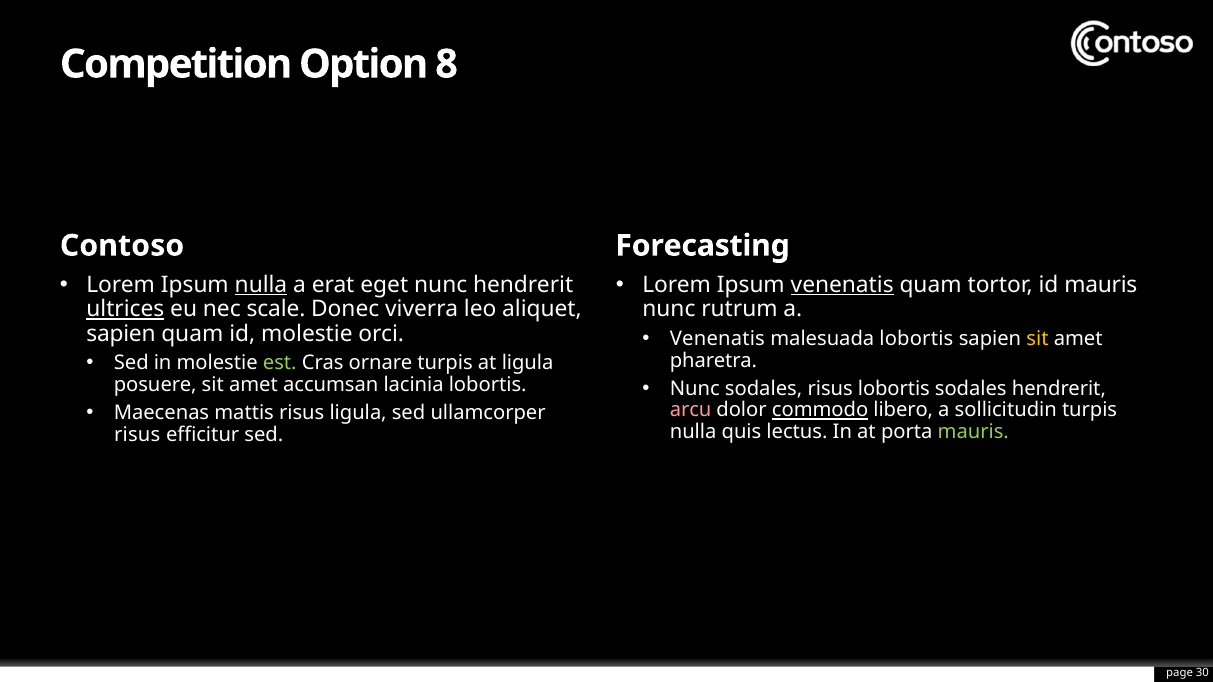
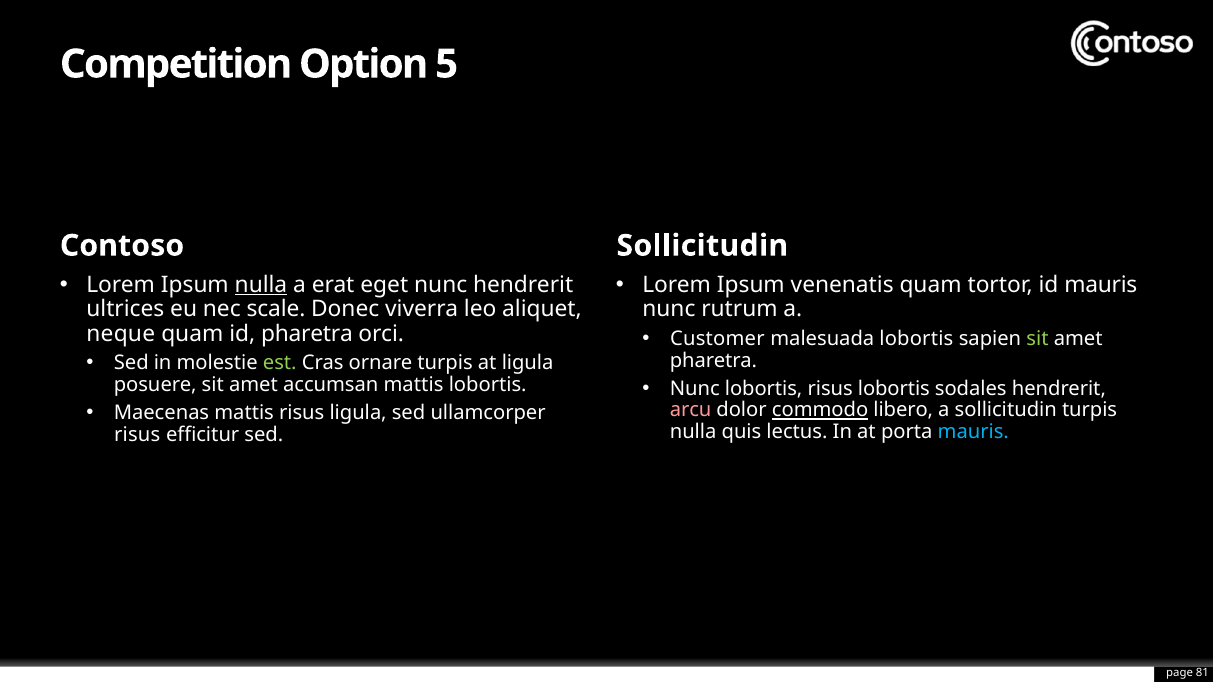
8: 8 -> 5
Forecasting at (703, 246): Forecasting -> Sollicitudin
venenatis at (842, 285) underline: present -> none
ultrices underline: present -> none
sapien at (121, 334): sapien -> neque
id molestie: molestie -> pharetra
Venenatis at (717, 339): Venenatis -> Customer
sit at (1038, 339) colour: yellow -> light green
Nunc sodales: sodales -> lobortis
accumsan lacinia: lacinia -> mattis
mauris at (973, 432) colour: light green -> light blue
30: 30 -> 81
